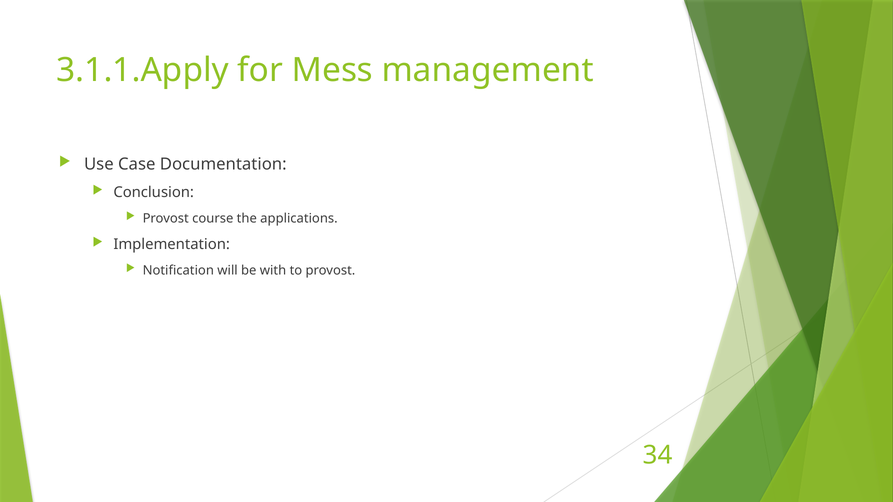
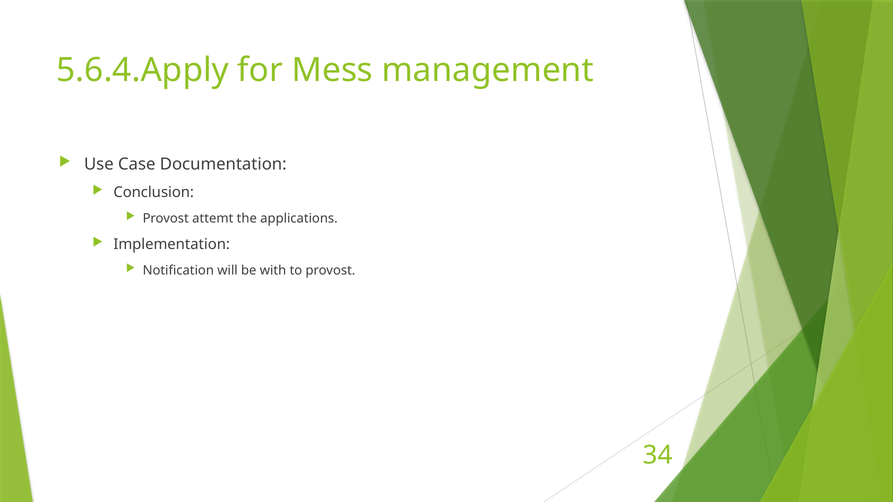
3.1.1.Apply: 3.1.1.Apply -> 5.6.4.Apply
course: course -> attemt
